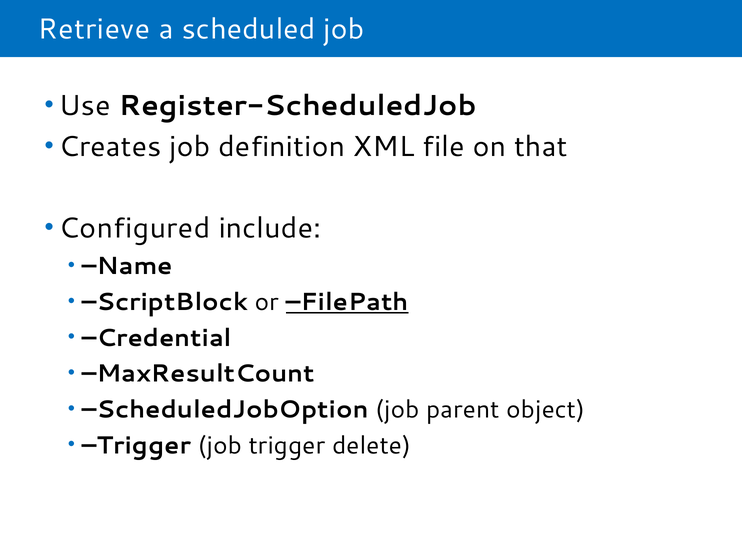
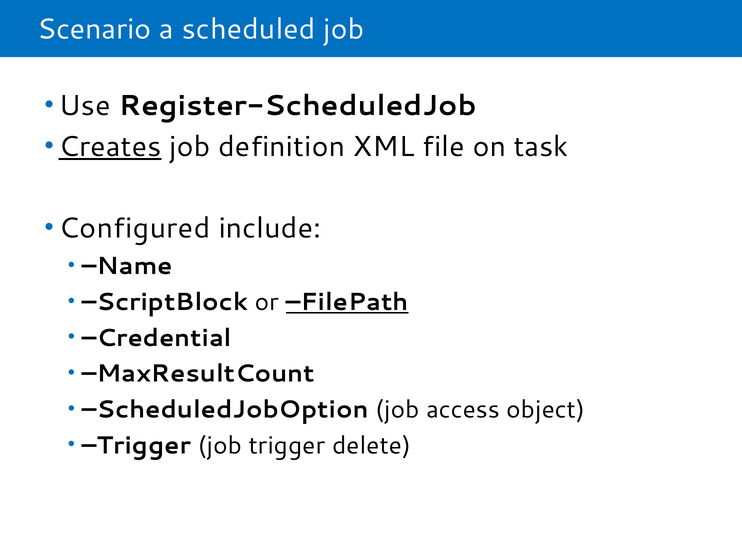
Retrieve: Retrieve -> Scenario
Creates underline: none -> present
that: that -> task
parent: parent -> access
